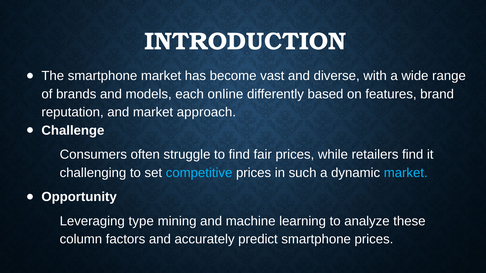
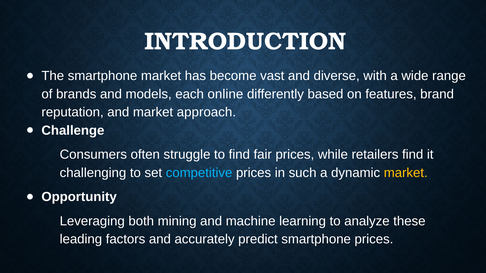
market at (406, 173) colour: light blue -> yellow
type: type -> both
column: column -> leading
